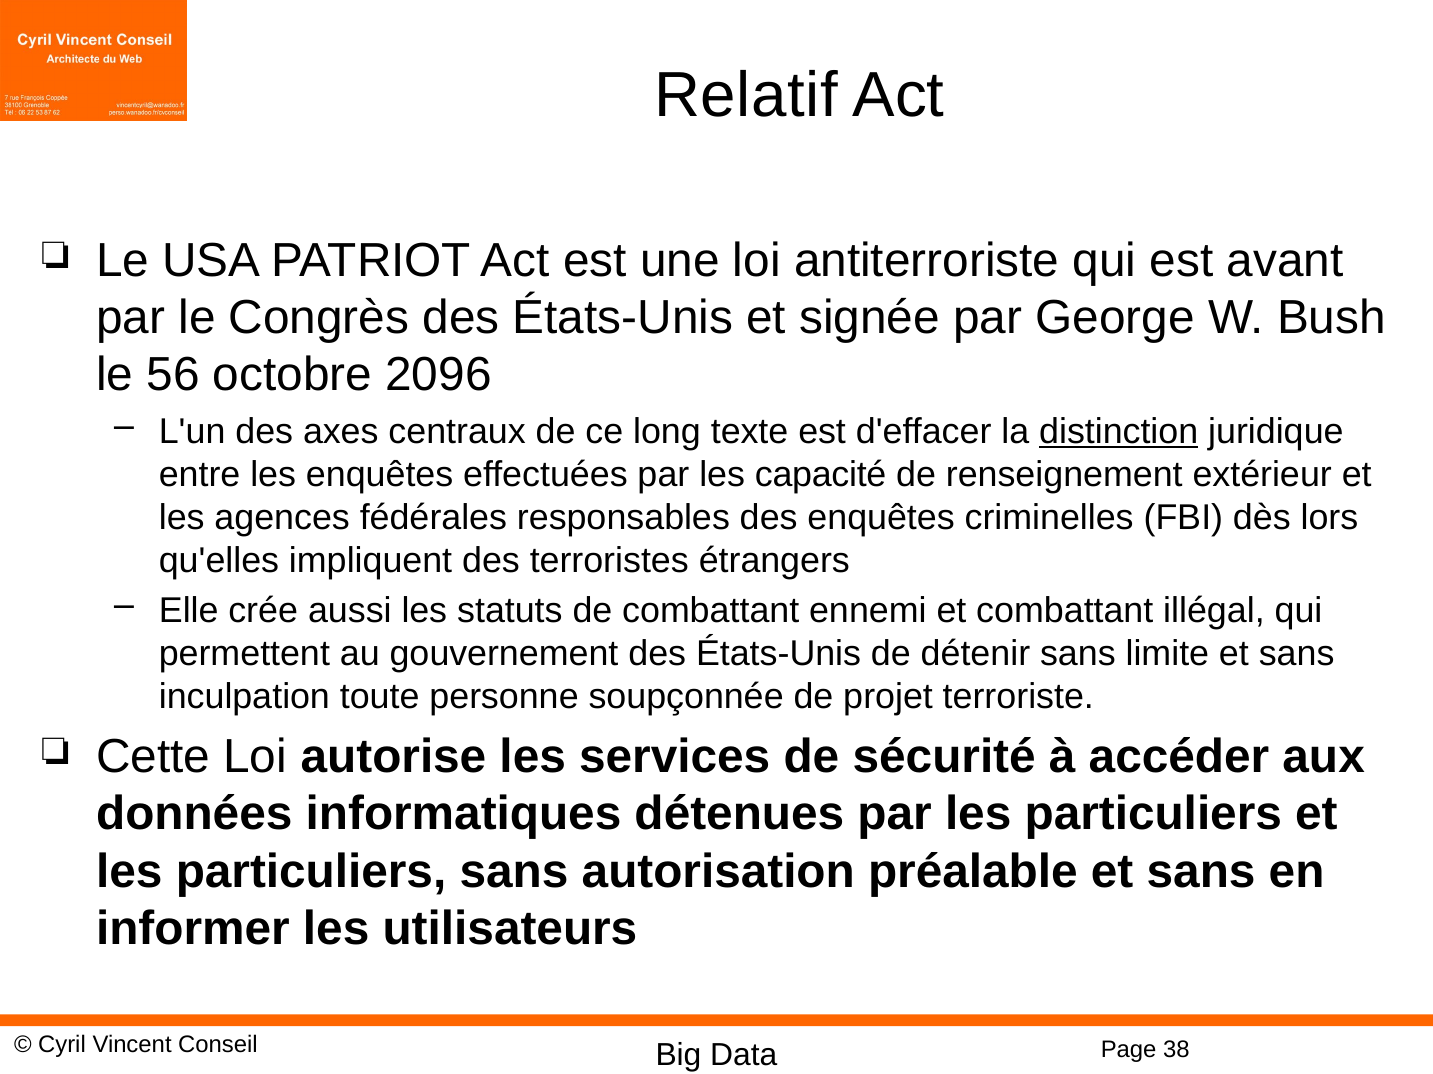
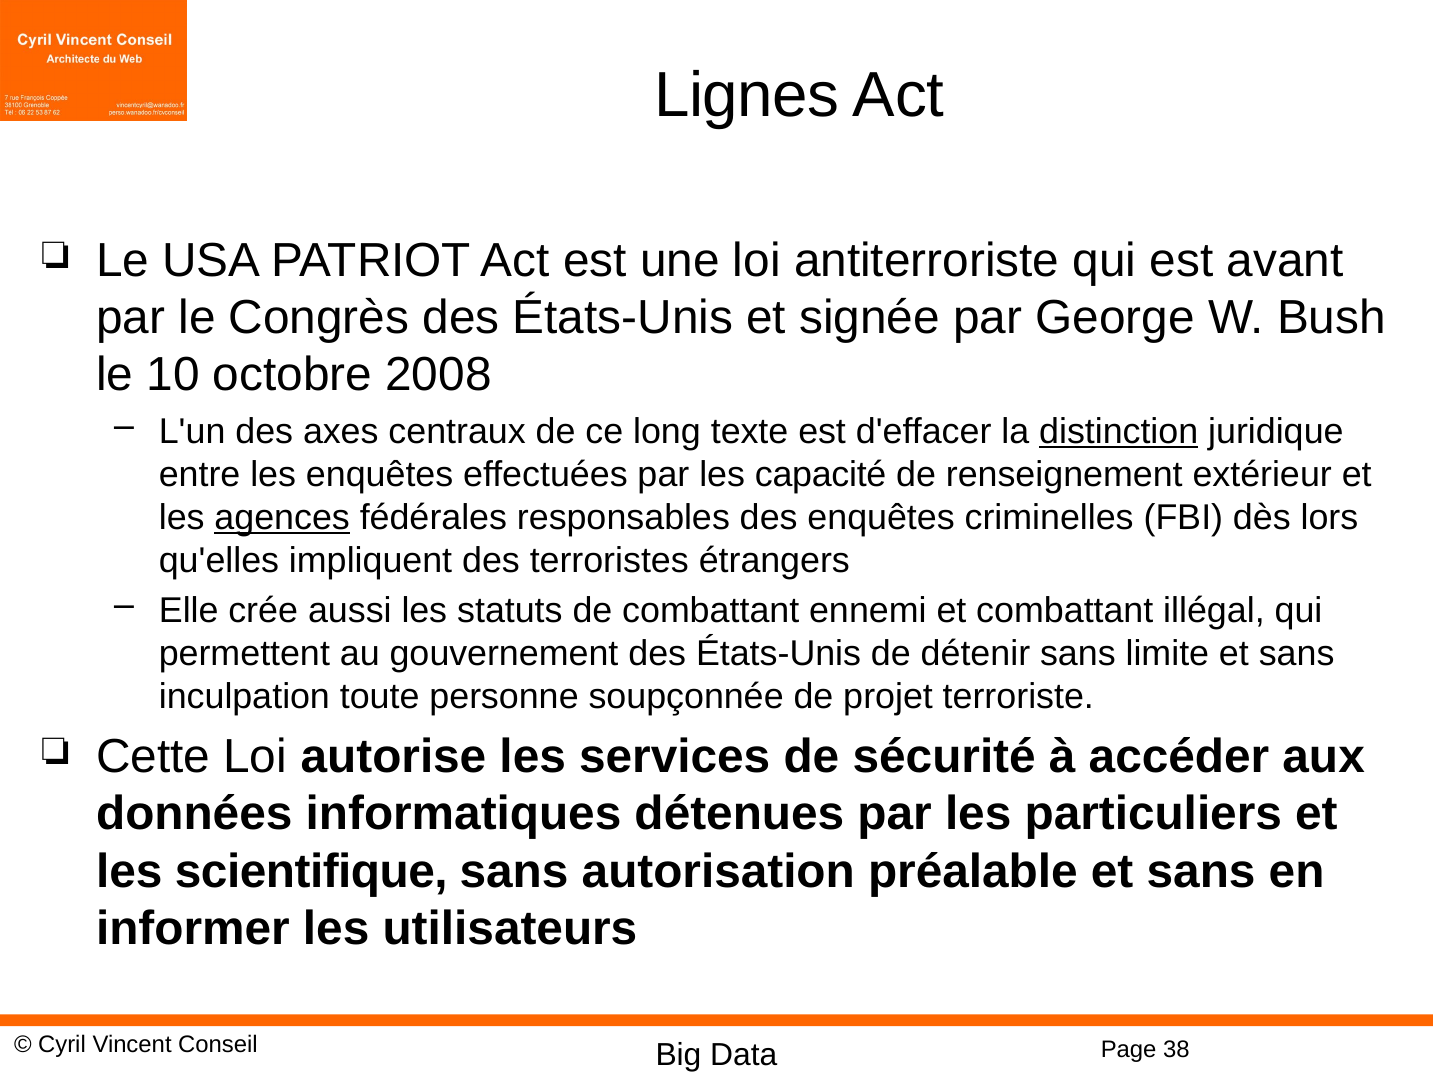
Relatif: Relatif -> Lignes
56: 56 -> 10
2096: 2096 -> 2008
agences underline: none -> present
particuliers at (311, 872): particuliers -> scientifique
